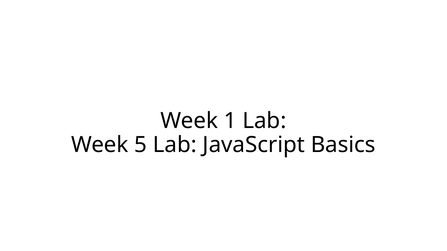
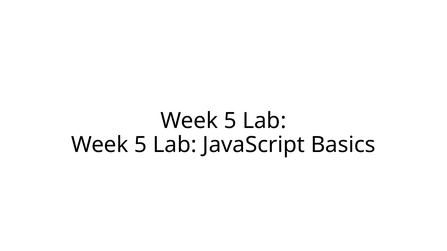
1 at (230, 121): 1 -> 5
